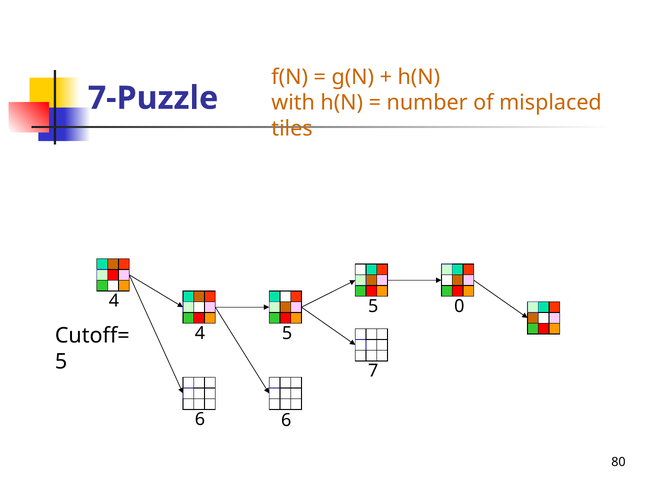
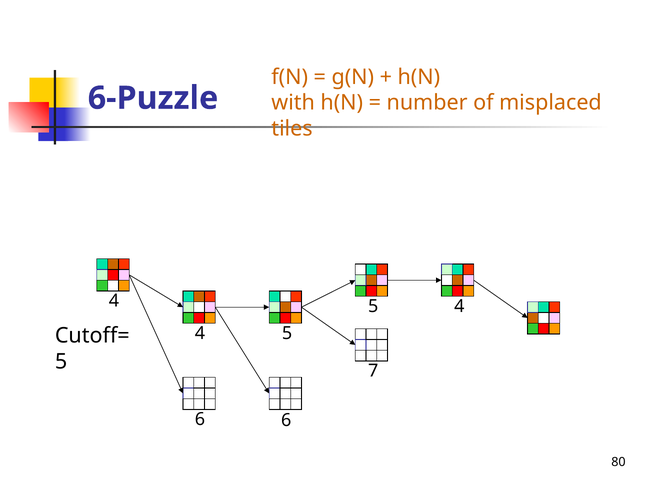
7-Puzzle: 7-Puzzle -> 6-Puzzle
5 0: 0 -> 4
